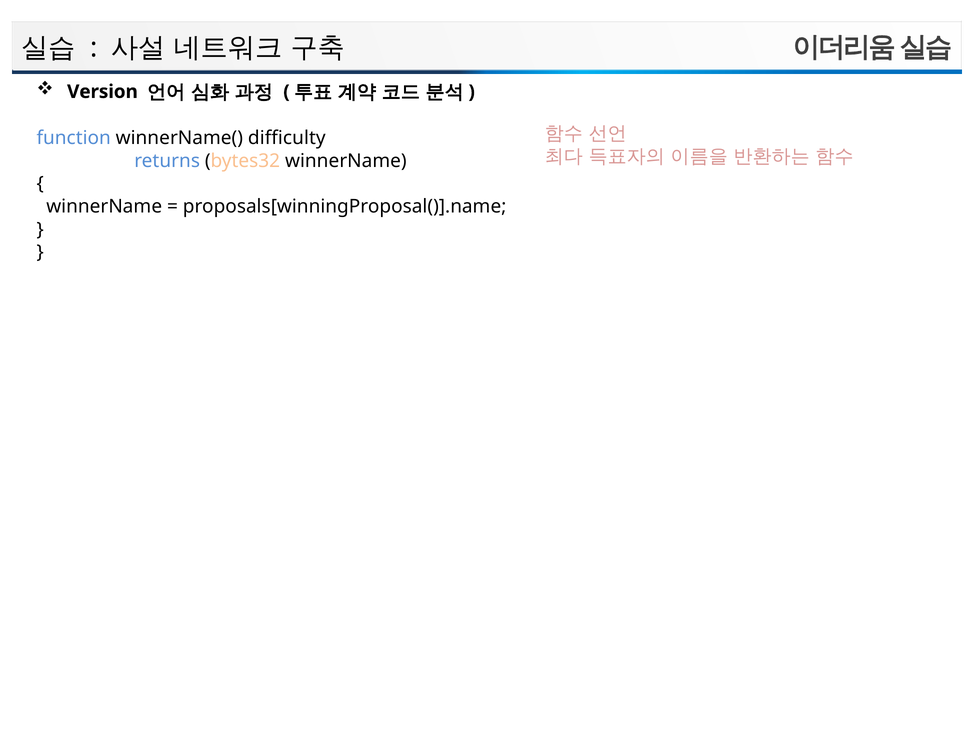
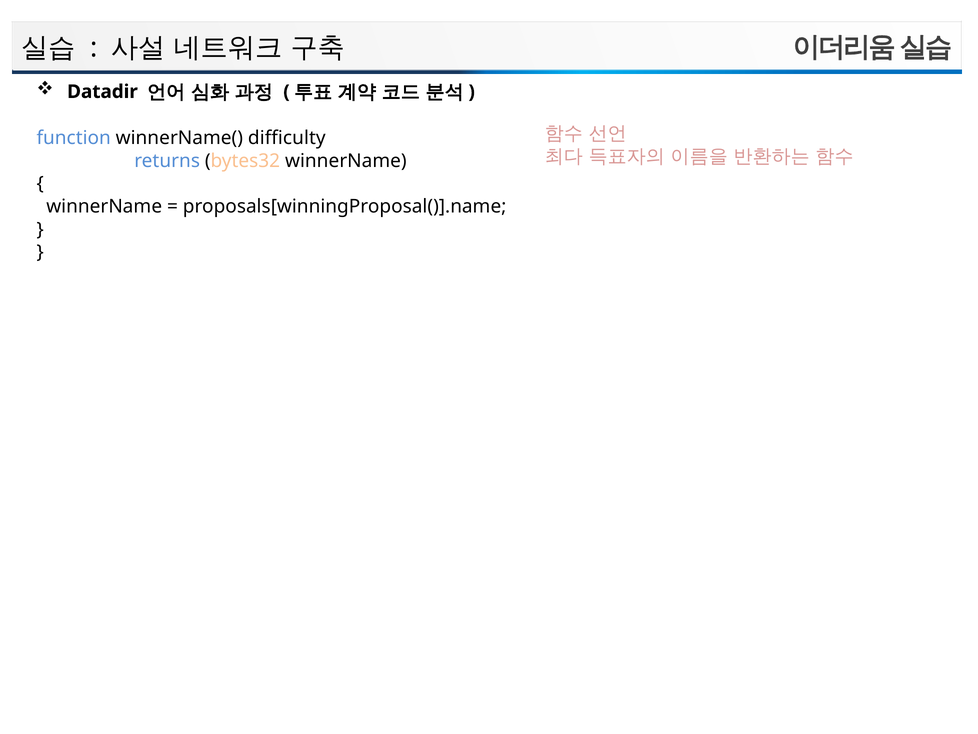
Version: Version -> Datadir
